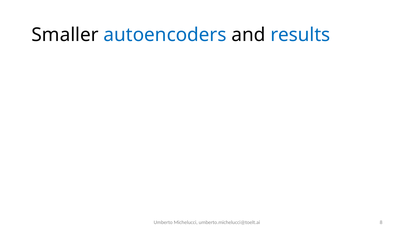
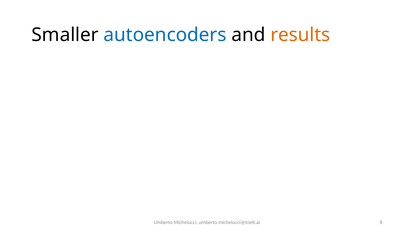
results colour: blue -> orange
